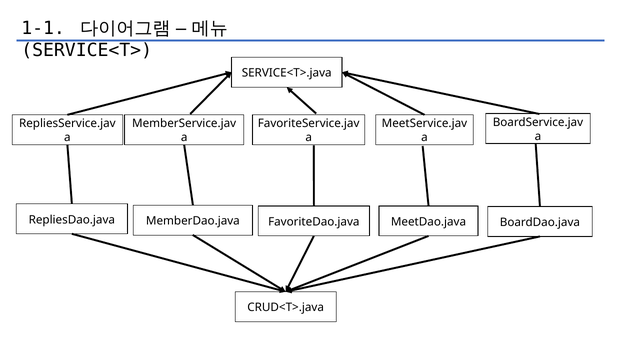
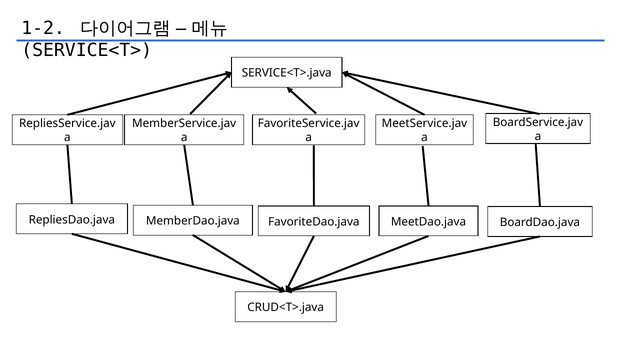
1-1: 1-1 -> 1-2
